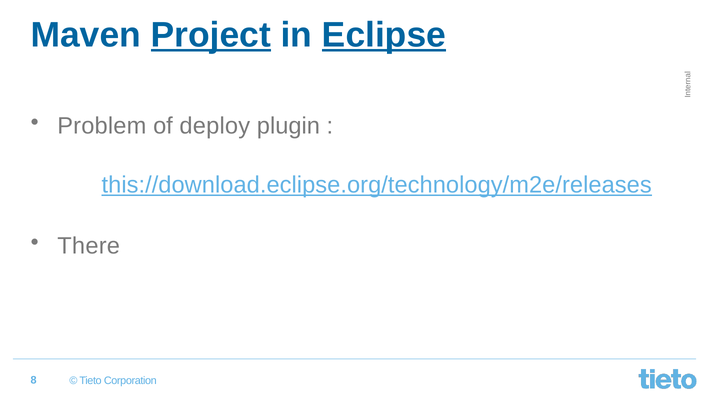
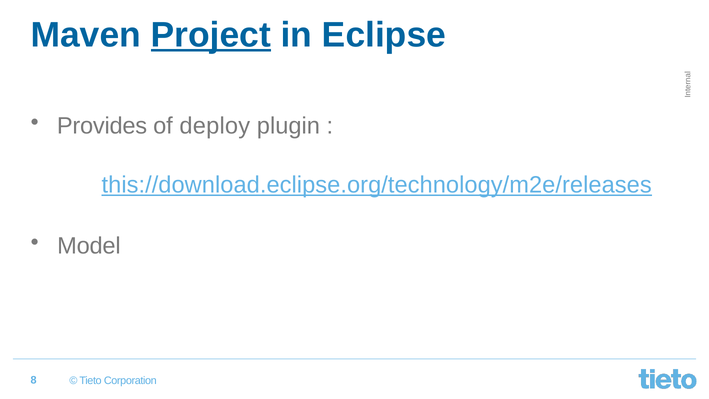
Eclipse underline: present -> none
Problem: Problem -> Provides
There: There -> Model
